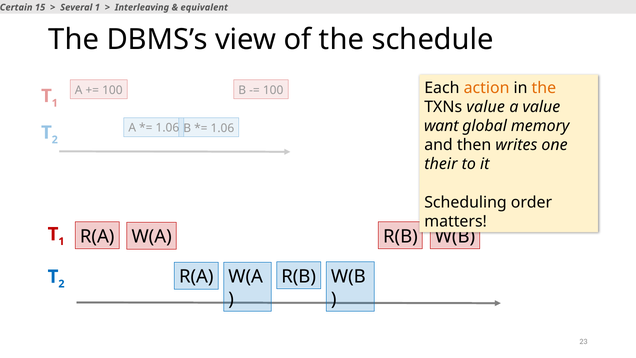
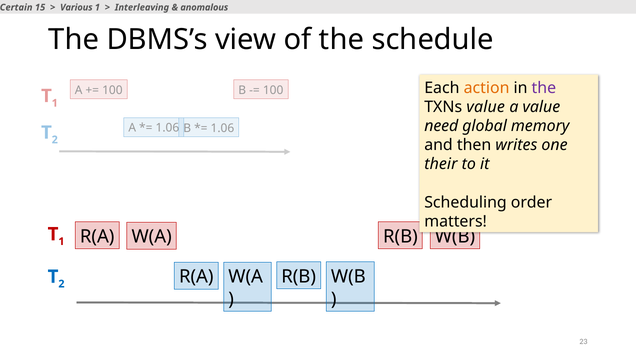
Several: Several -> Various
equivalent: equivalent -> anomalous
the at (544, 88) colour: orange -> purple
want: want -> need
